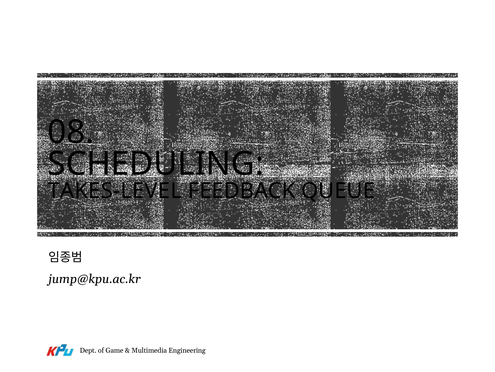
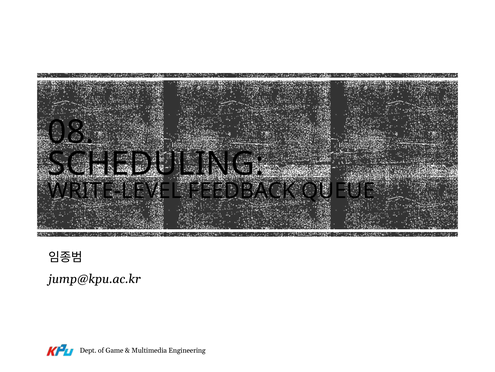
TAKES-LEVEL: TAKES-LEVEL -> WRITE-LEVEL
